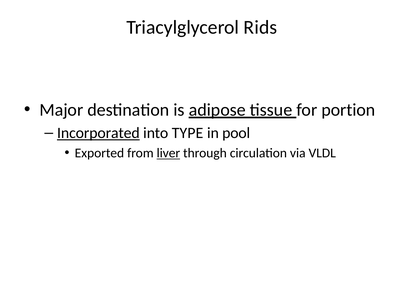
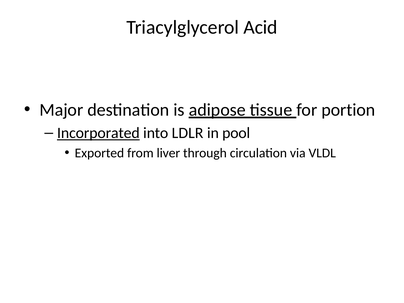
Rids: Rids -> Acid
TYPE: TYPE -> LDLR
liver underline: present -> none
